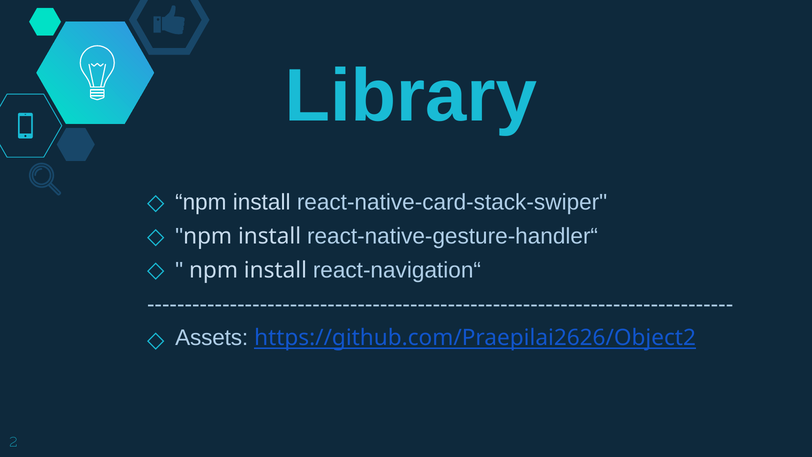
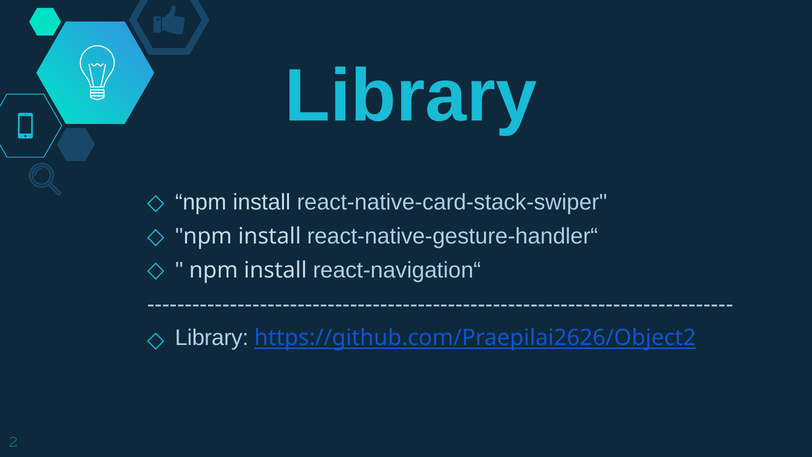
Assets at (212, 338): Assets -> Library
